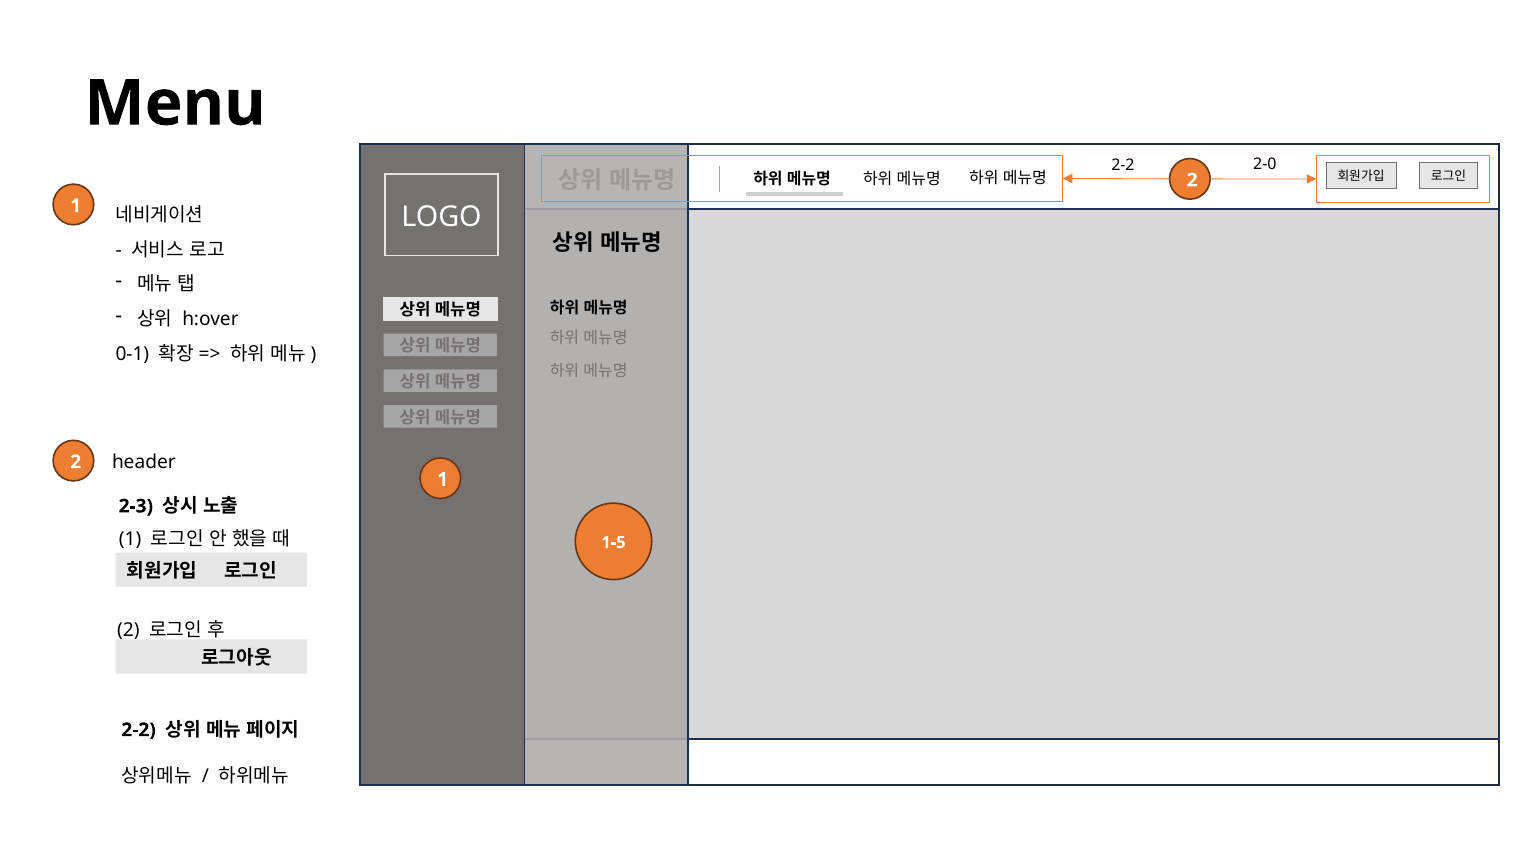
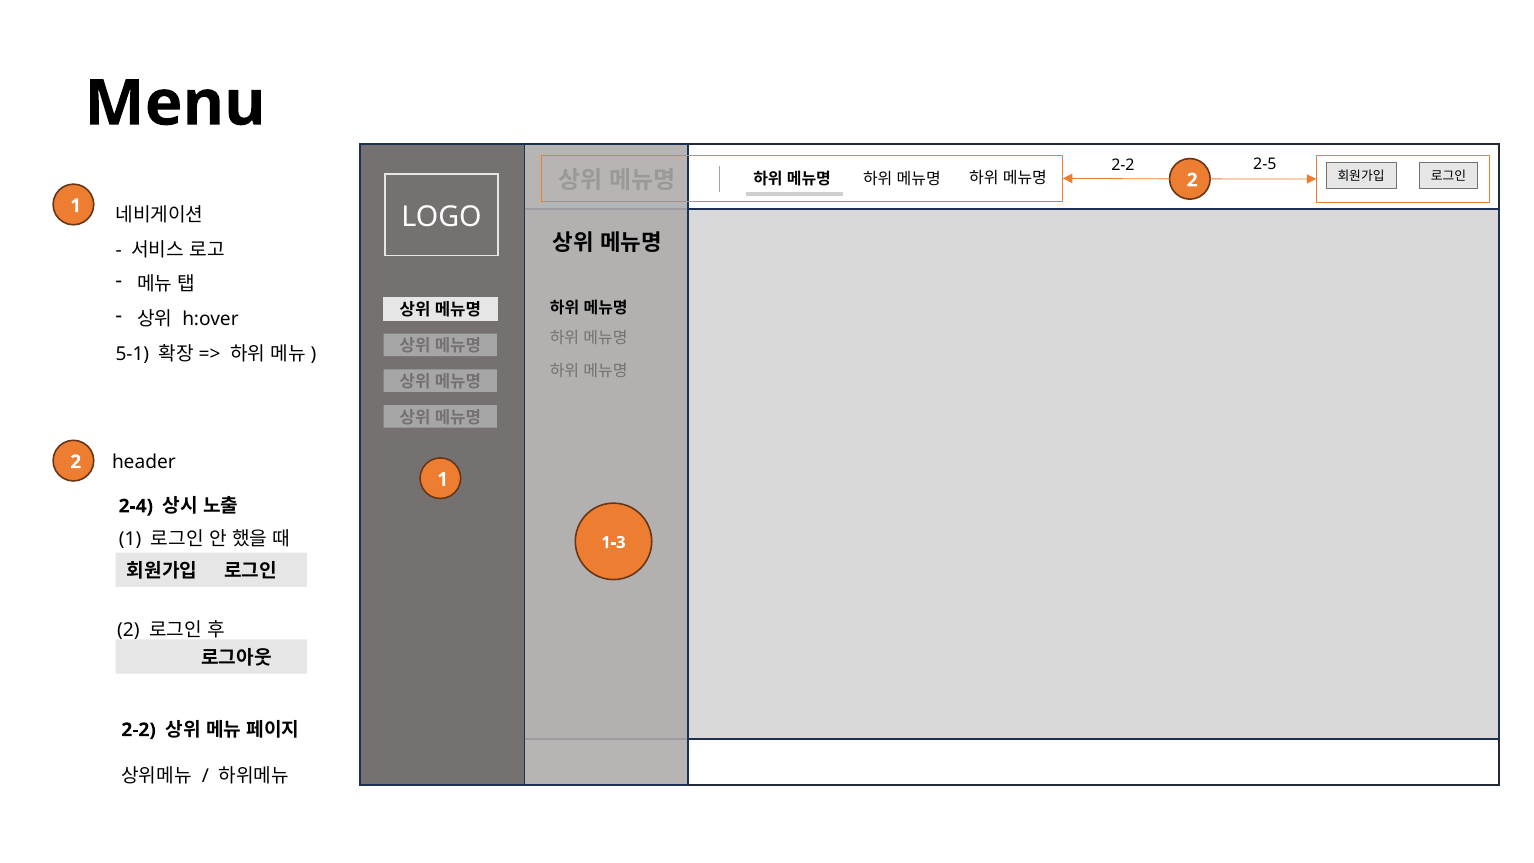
2-0: 2-0 -> 2-5
0-1: 0-1 -> 5-1
2-3: 2-3 -> 2-4
1-5: 1-5 -> 1-3
